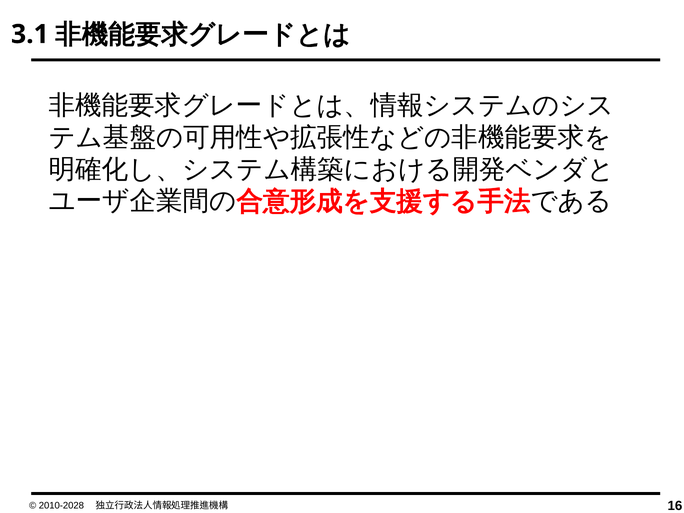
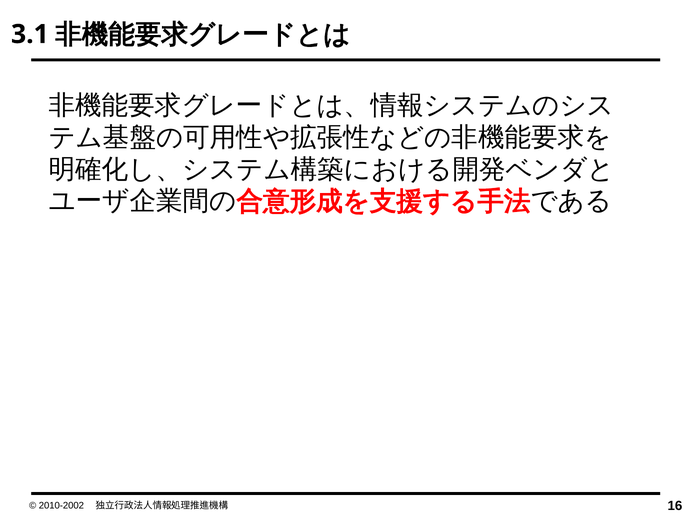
2010-2028: 2010-2028 -> 2010-2002
